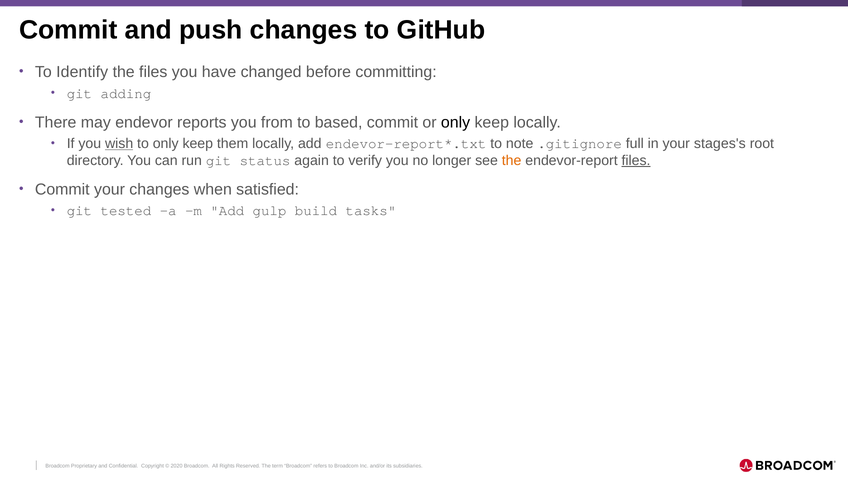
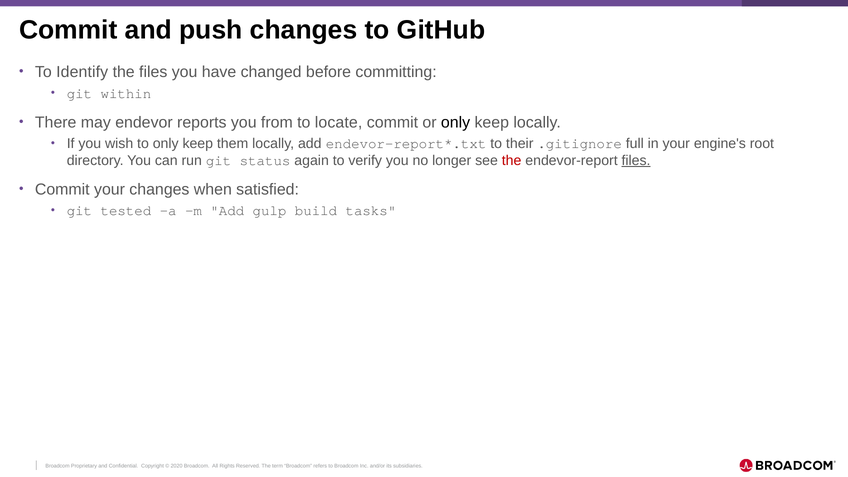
adding: adding -> within
based: based -> locate
wish underline: present -> none
note: note -> their
stages's: stages's -> engine's
the at (512, 161) colour: orange -> red
